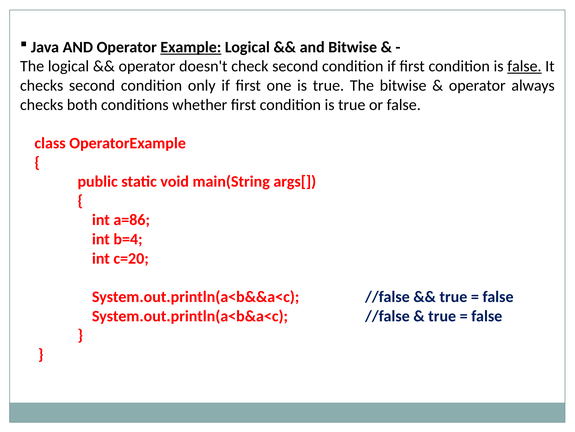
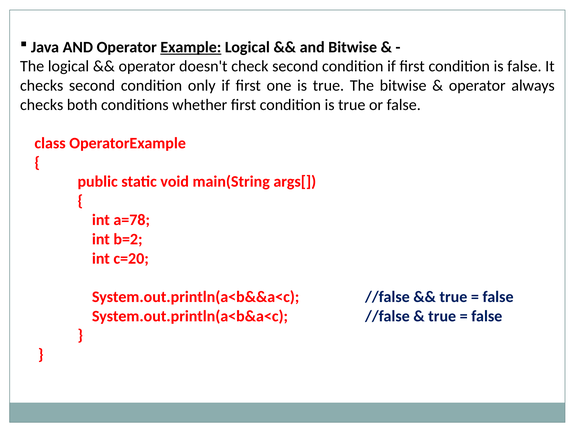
false at (524, 66) underline: present -> none
a=86: a=86 -> a=78
b=4: b=4 -> b=2
